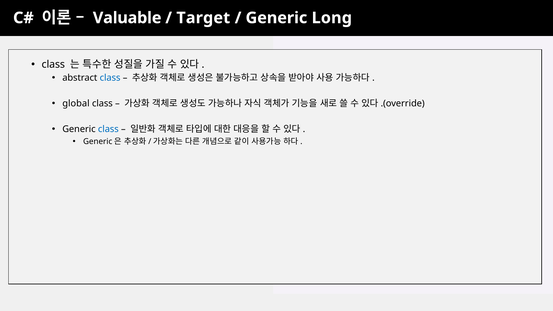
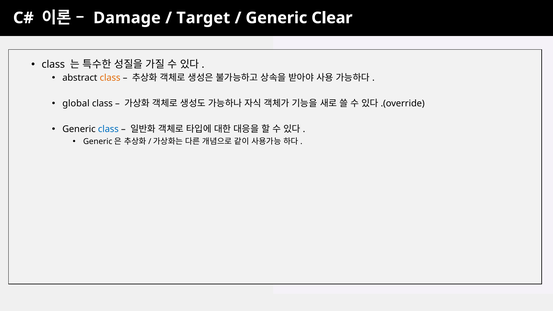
Valuable: Valuable -> Damage
Long: Long -> Clear
class at (110, 78) colour: blue -> orange
